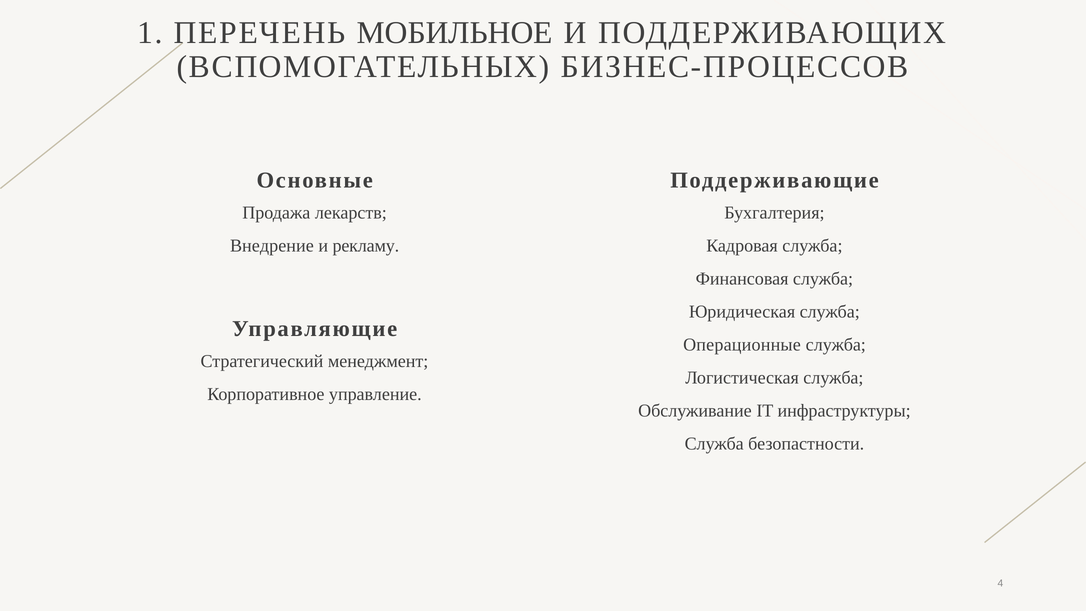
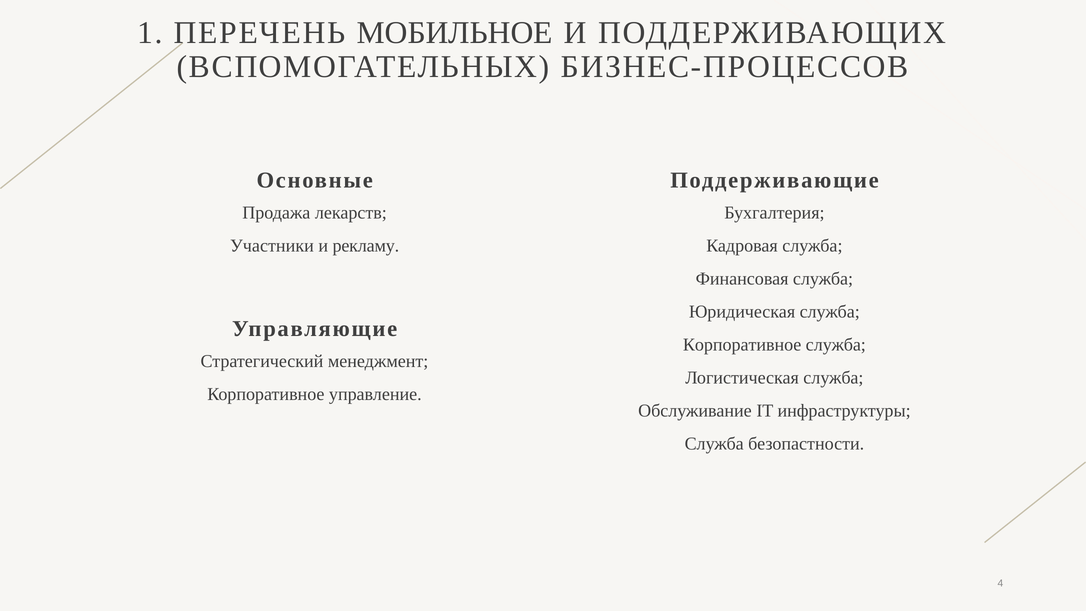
Внедрение: Внедрение -> Участники
Операционные at (742, 345): Операционные -> Корпоративное
